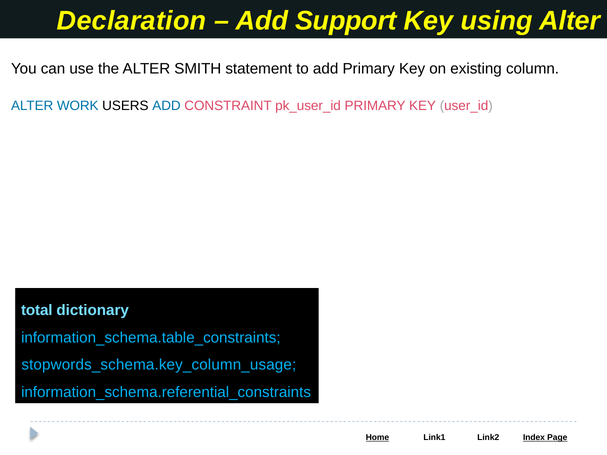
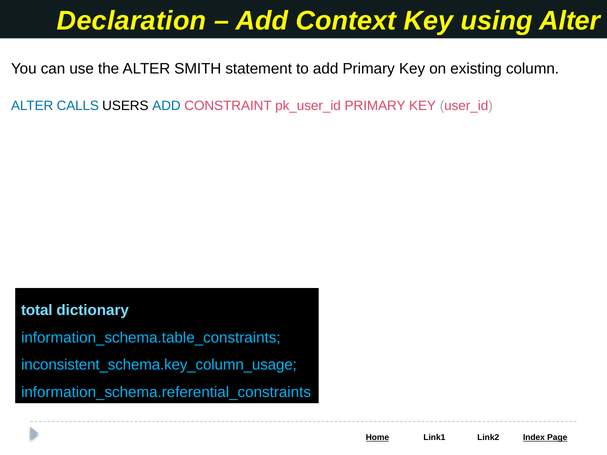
Support: Support -> Context
WORK: WORK -> CALLS
stopwords_schema.key_column_usage: stopwords_schema.key_column_usage -> inconsistent_schema.key_column_usage
